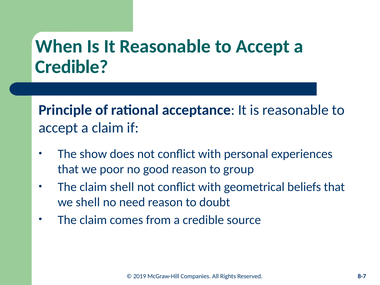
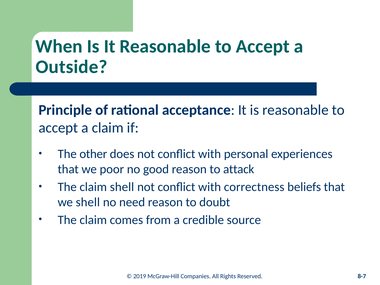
Credible at (72, 67): Credible -> Outside
show: show -> other
group: group -> attack
geometrical: geometrical -> correctness
